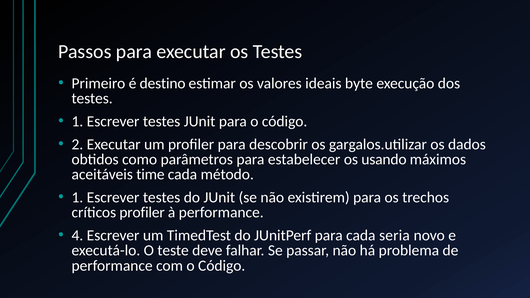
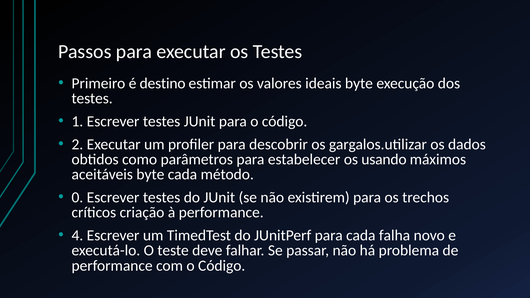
aceitáveis time: time -> byte
1 at (77, 198): 1 -> 0
críticos profiler: profiler -> criação
seria: seria -> falha
